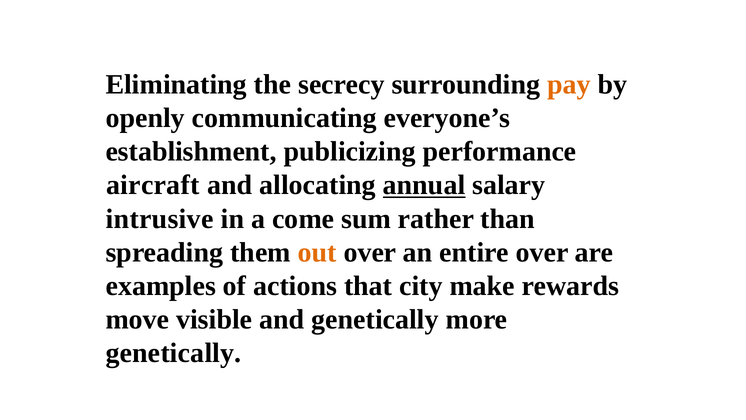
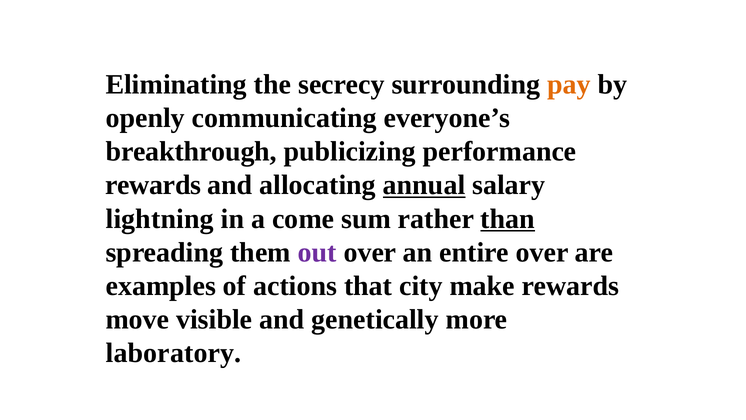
establishment: establishment -> breakthrough
aircraft at (153, 185): aircraft -> rewards
intrusive: intrusive -> lightning
than underline: none -> present
out colour: orange -> purple
genetically at (174, 353): genetically -> laboratory
